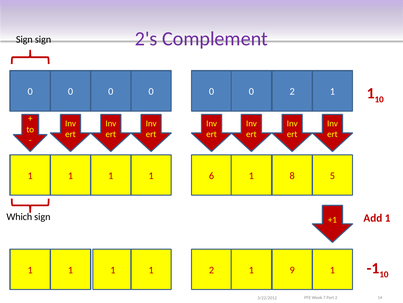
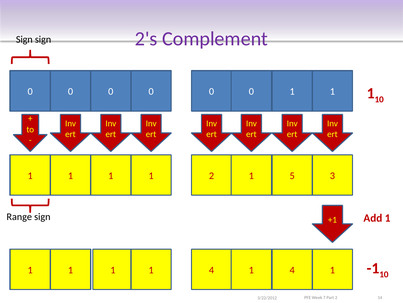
2 at (292, 91): 2 -> 1
1 6: 6 -> 2
8: 8 -> 5
5: 5 -> 3
Which: Which -> Range
2 at (212, 269): 2 -> 4
9 at (292, 269): 9 -> 4
